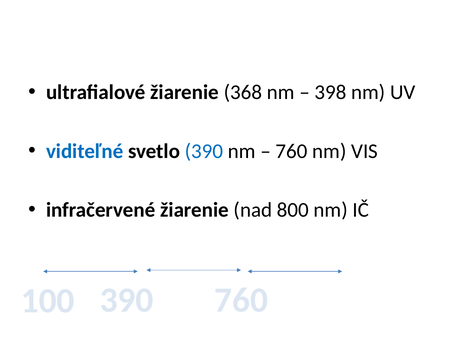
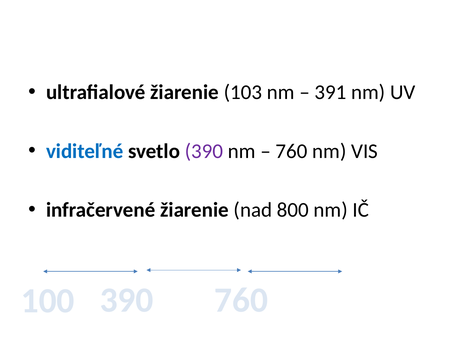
368: 368 -> 103
398: 398 -> 391
390 at (204, 151) colour: blue -> purple
